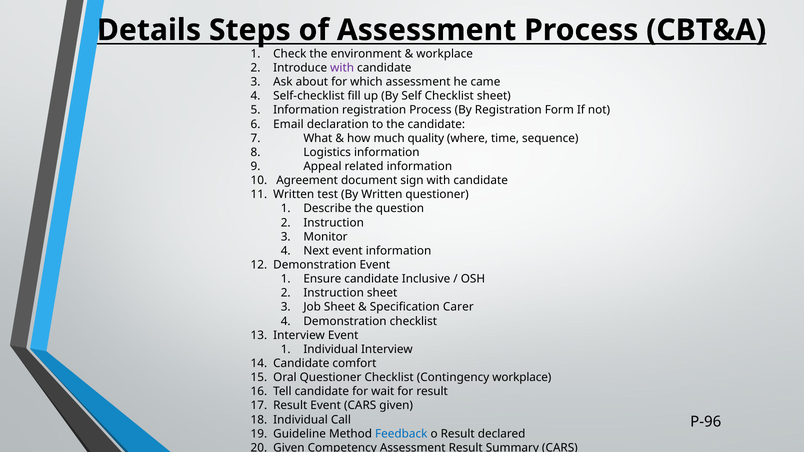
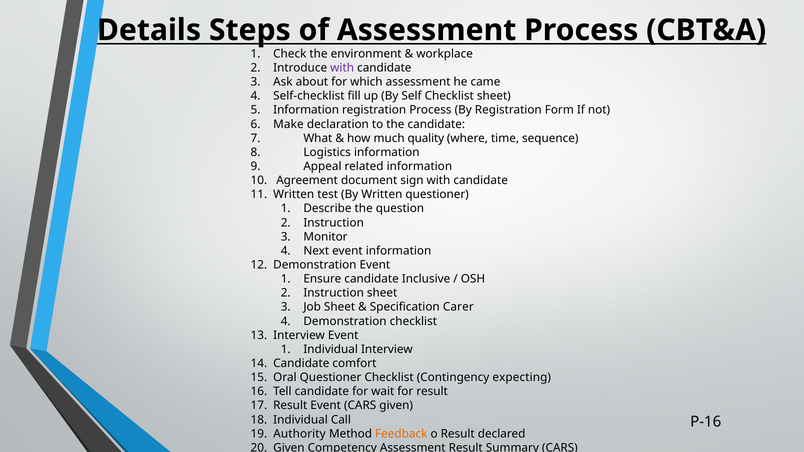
Email: Email -> Make
Contingency workplace: workplace -> expecting
P-96: P-96 -> P-16
Guideline: Guideline -> Authority
Feedback colour: blue -> orange
